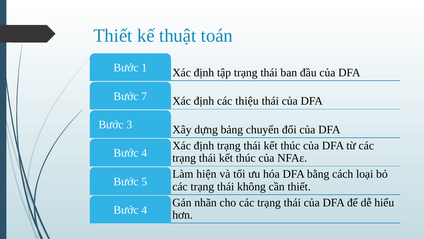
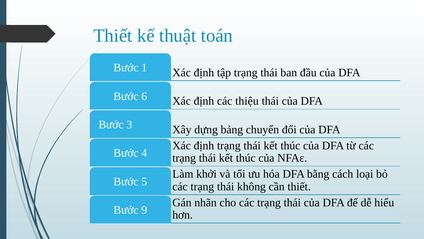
7: 7 -> 6
hiện: hiện -> khởi
4 at (144, 210): 4 -> 9
